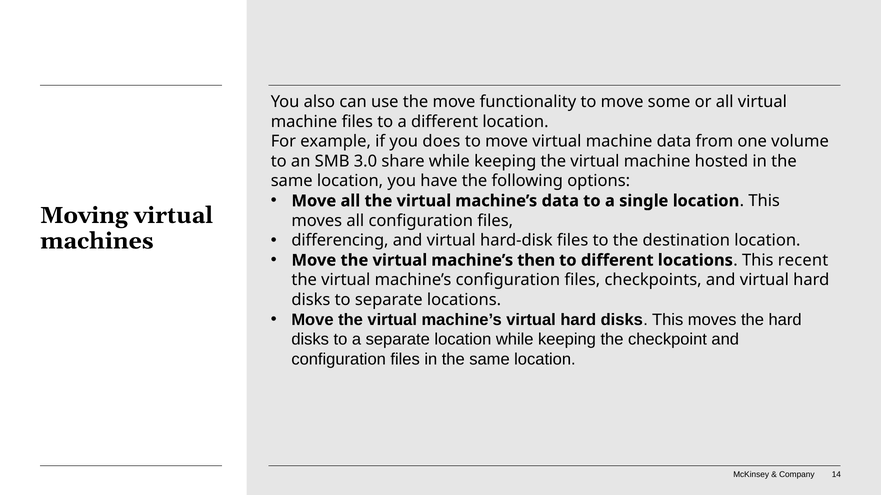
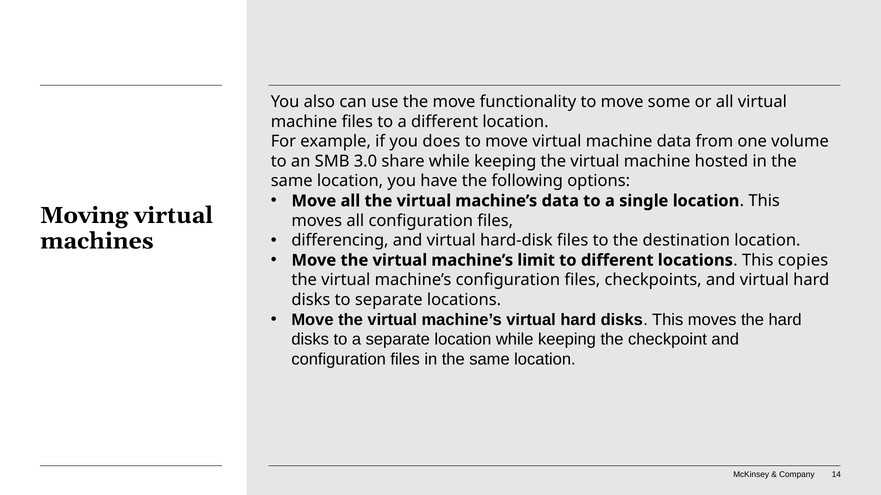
then: then -> limit
recent: recent -> copies
